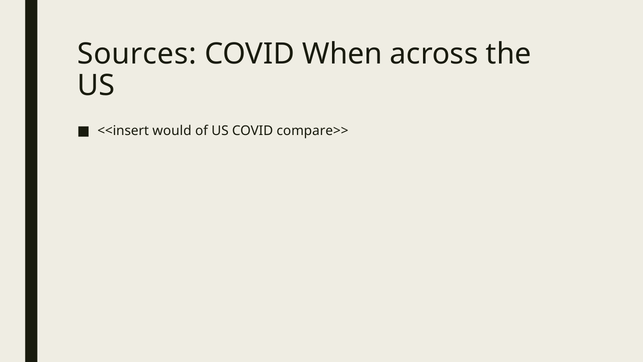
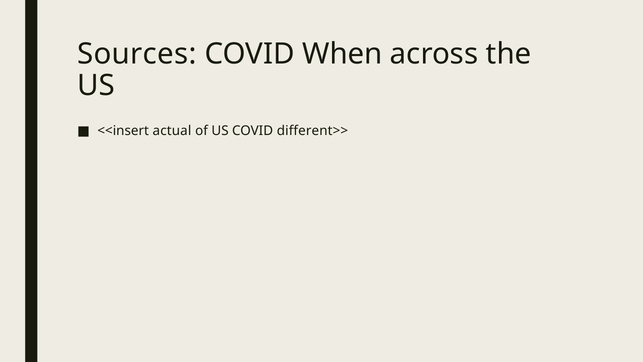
would: would -> actual
compare>>: compare>> -> different>>
